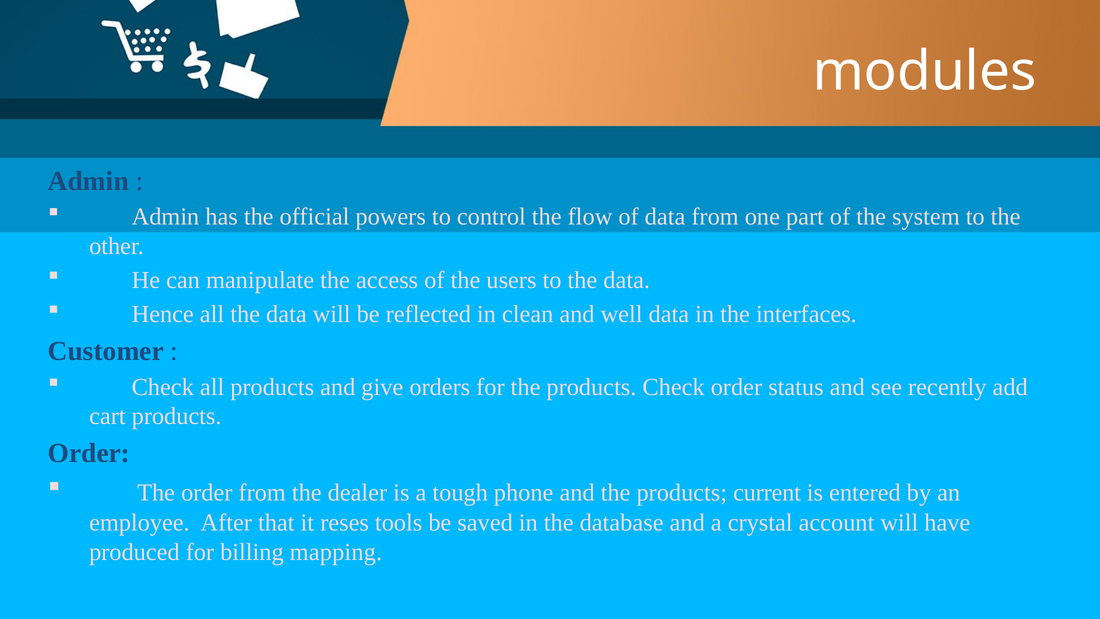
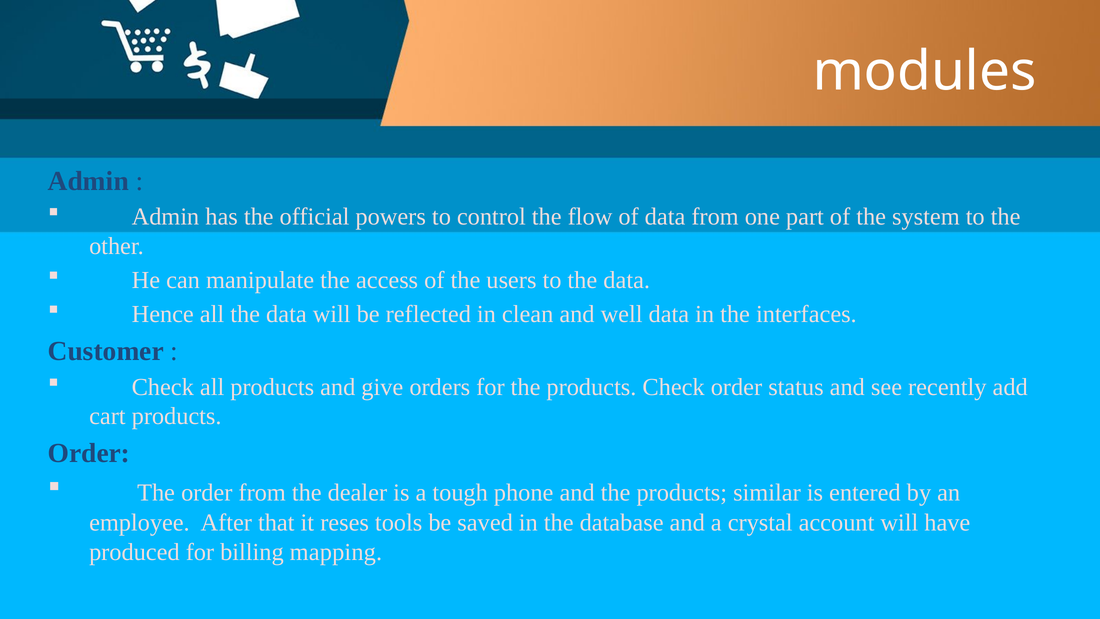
current: current -> similar
